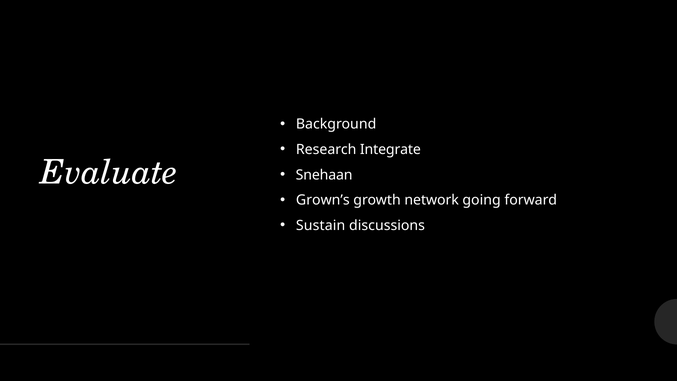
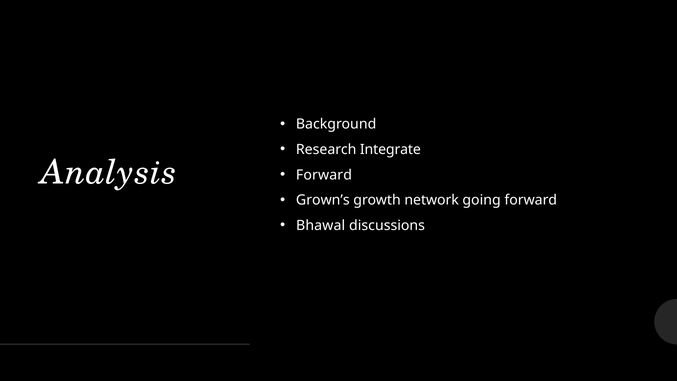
Evaluate: Evaluate -> Analysis
Snehaan at (324, 175): Snehaan -> Forward
Sustain: Sustain -> Bhawal
